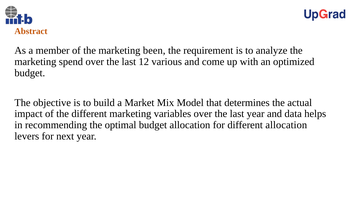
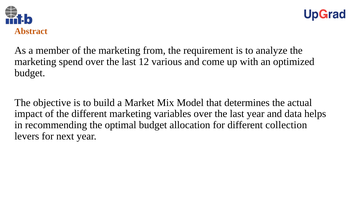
been: been -> from
different allocation: allocation -> collection
